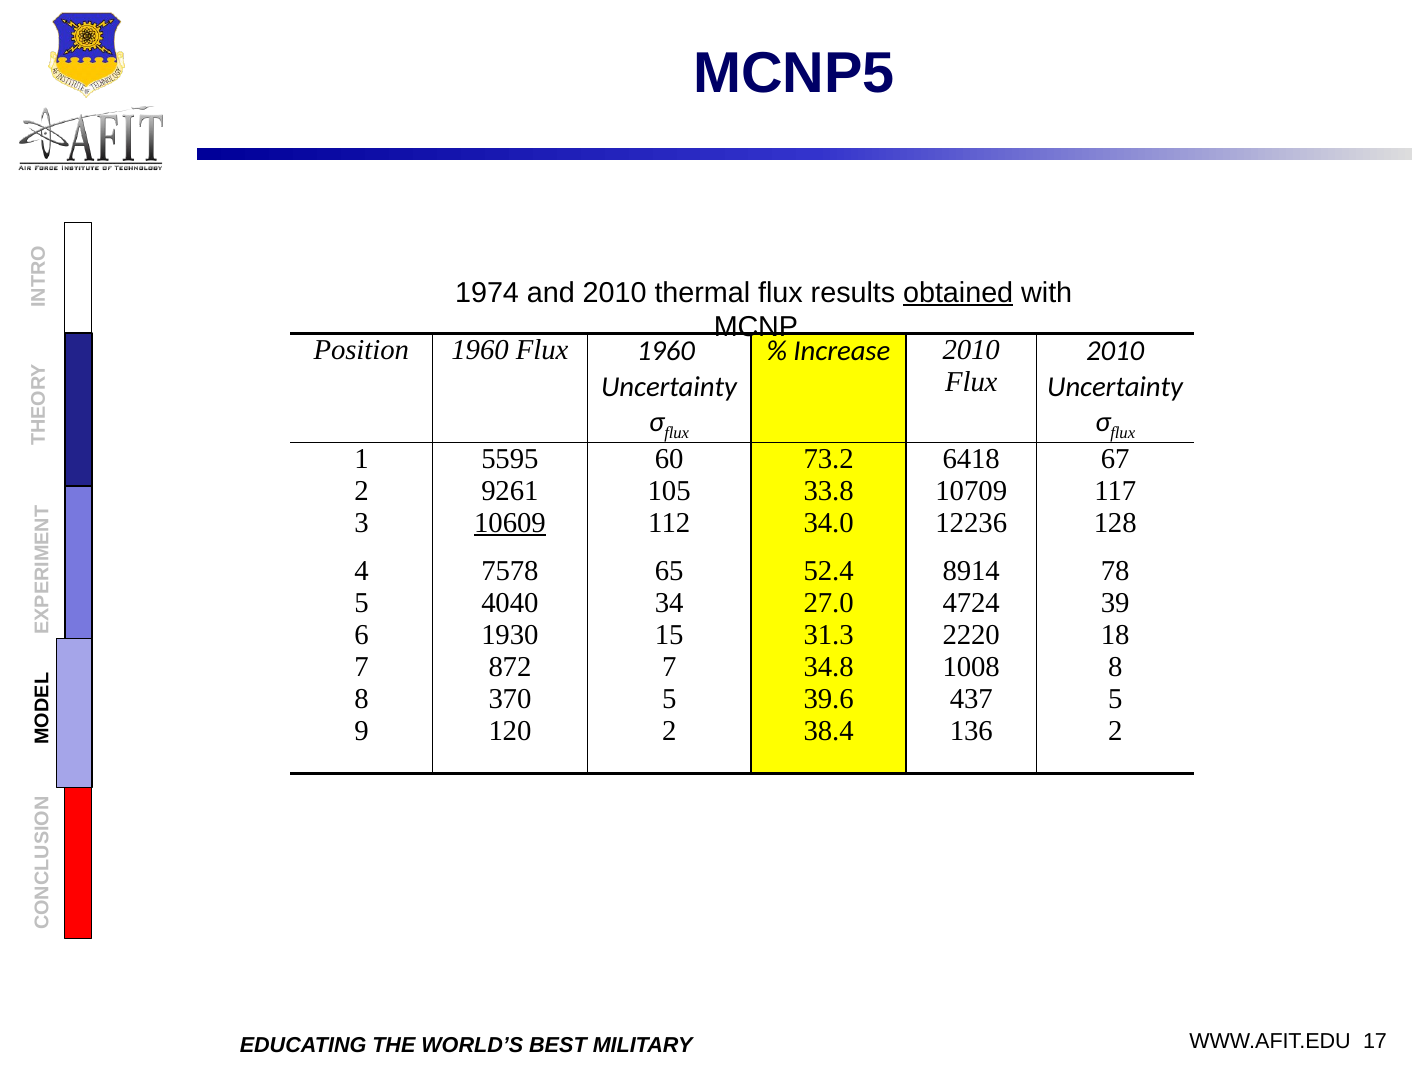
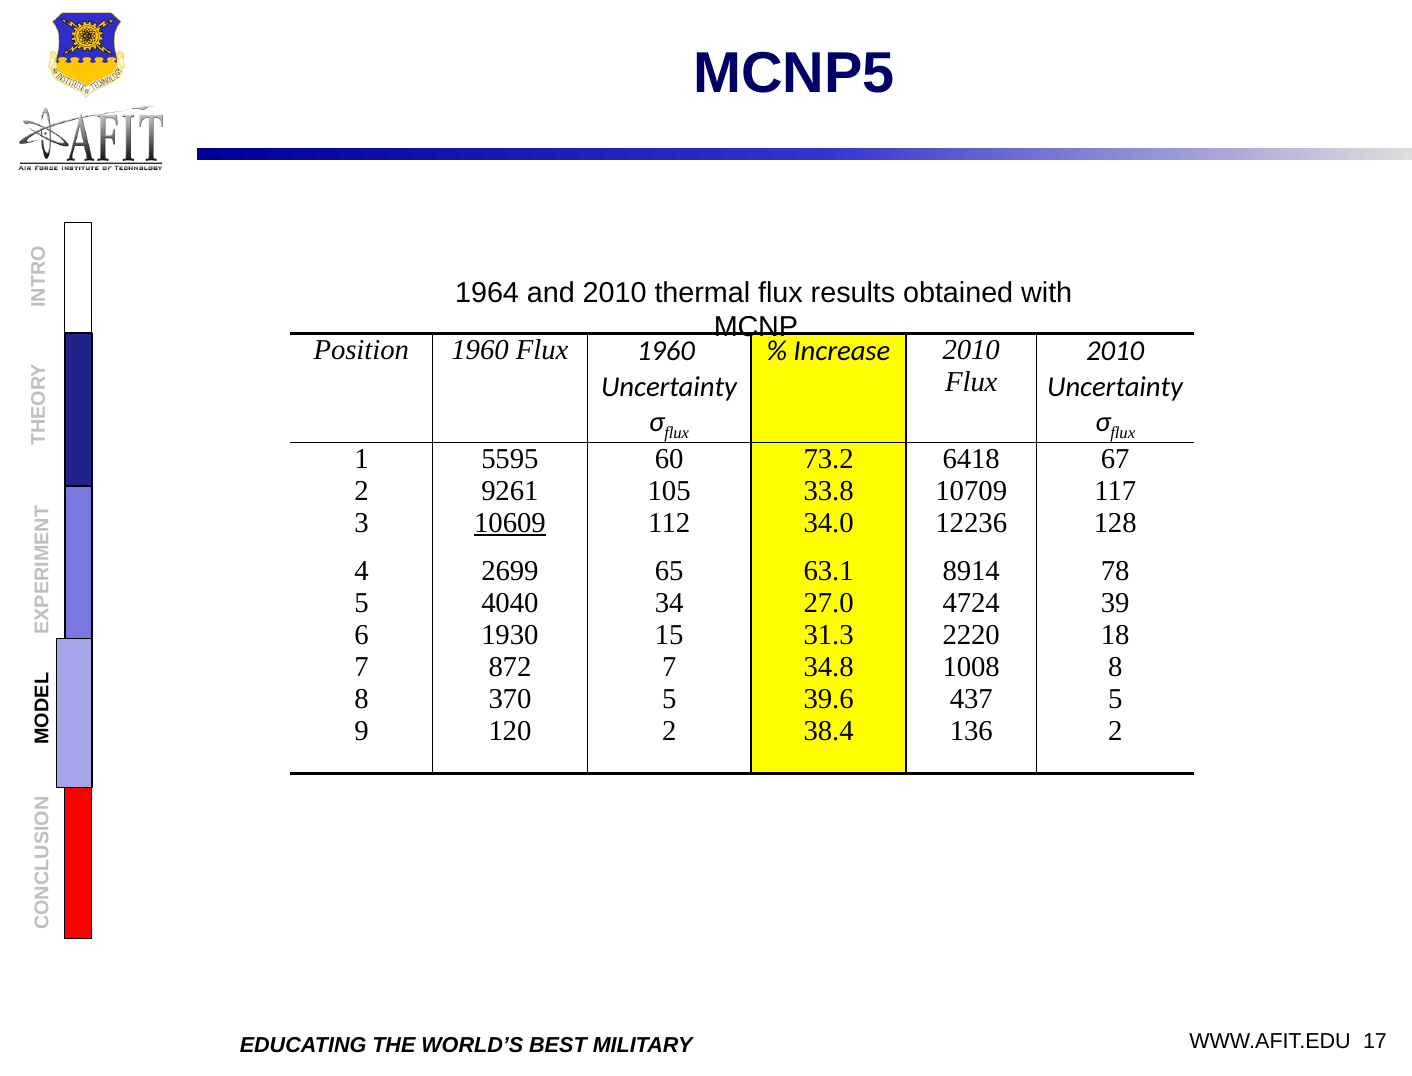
1974: 1974 -> 1964
obtained underline: present -> none
7578: 7578 -> 2699
52.4: 52.4 -> 63.1
